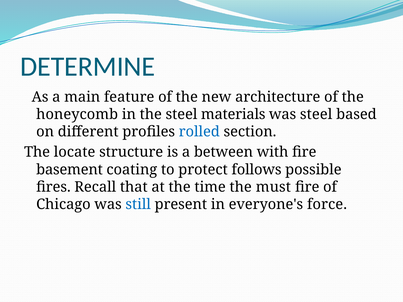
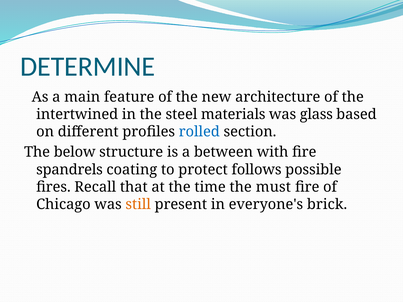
honeycomb: honeycomb -> intertwined
was steel: steel -> glass
locate: locate -> below
basement: basement -> spandrels
still colour: blue -> orange
force: force -> brick
